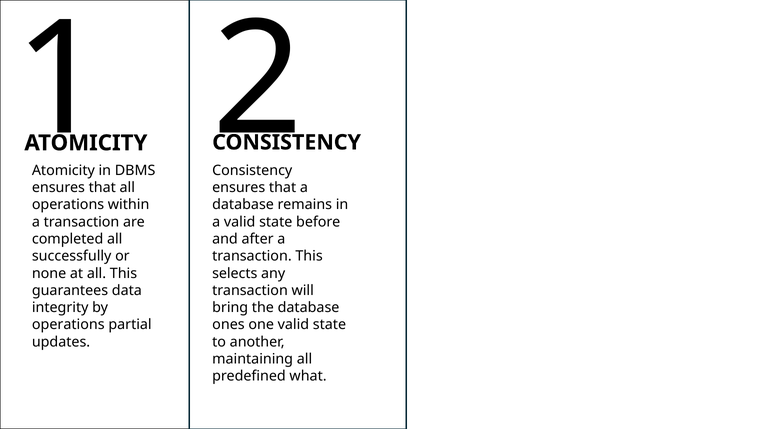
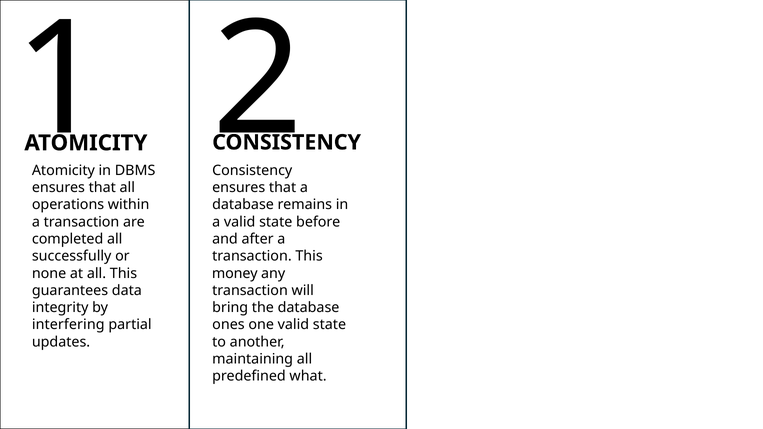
selects: selects -> money
operations at (68, 325): operations -> interfering
